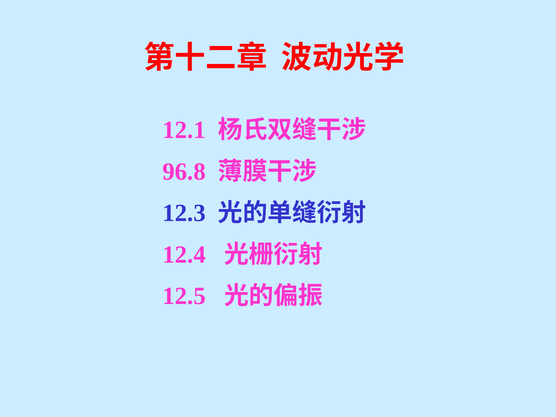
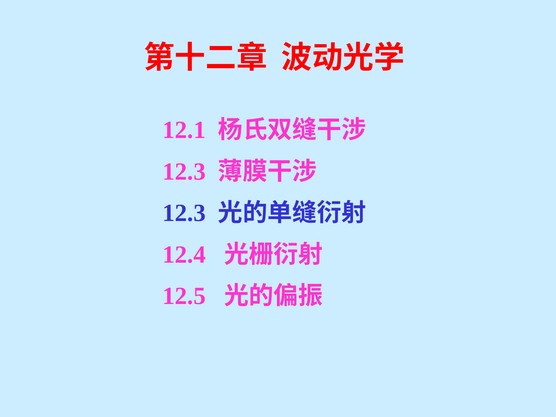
96.8 at (184, 172): 96.8 -> 12.3
